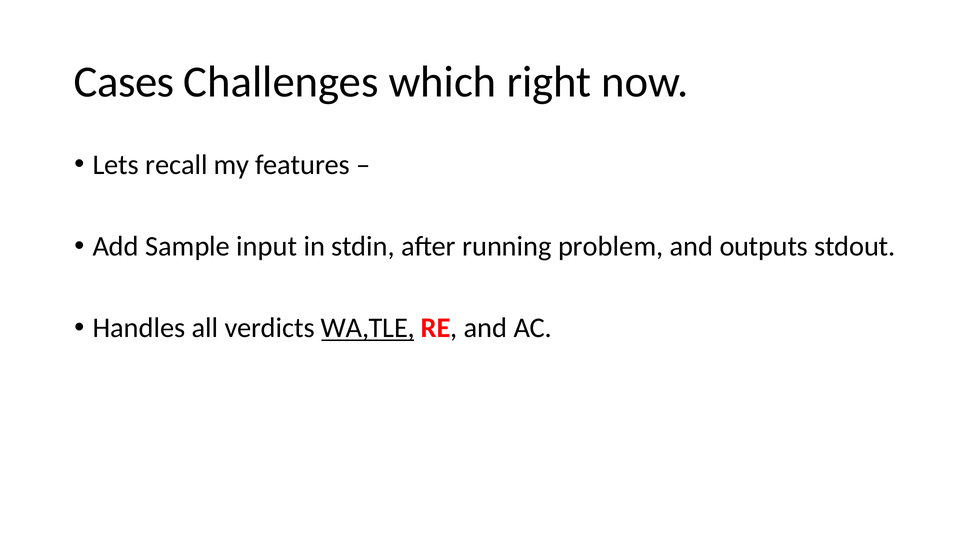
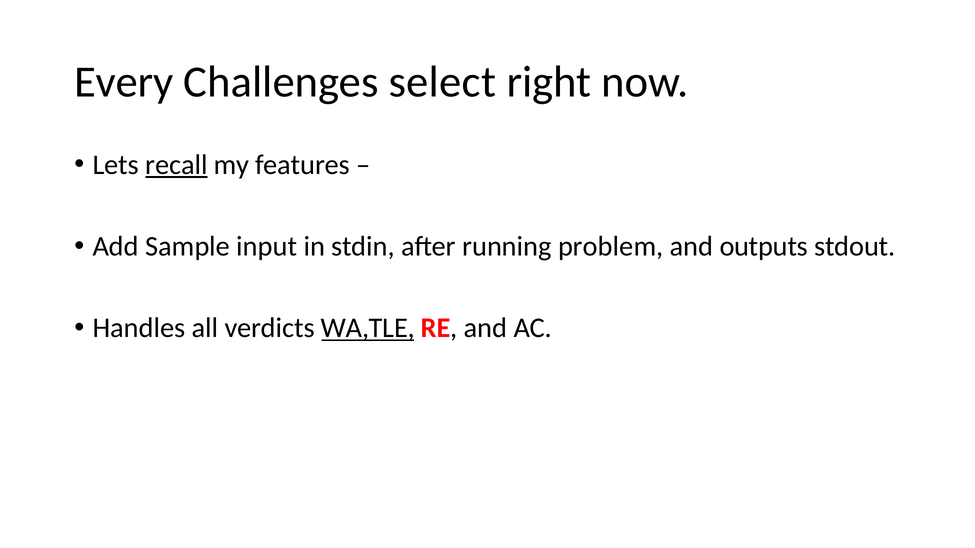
Cases: Cases -> Every
which: which -> select
recall underline: none -> present
